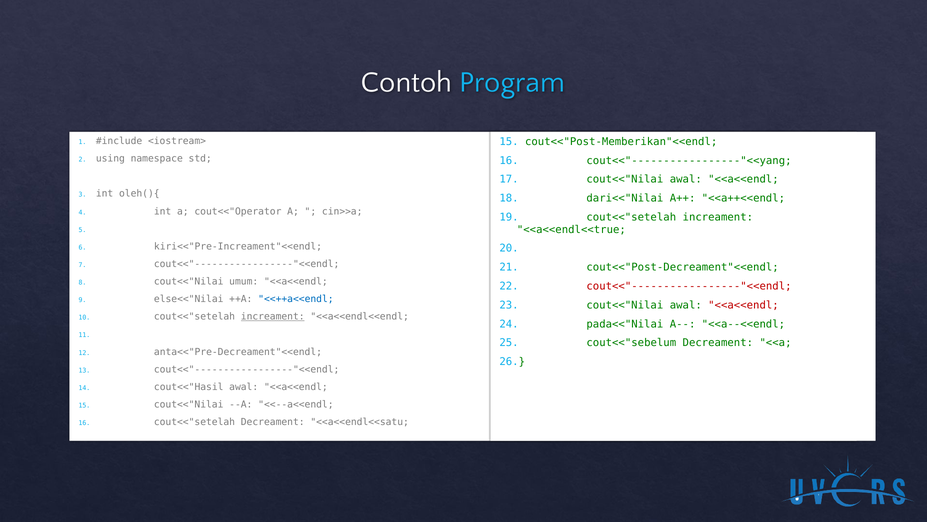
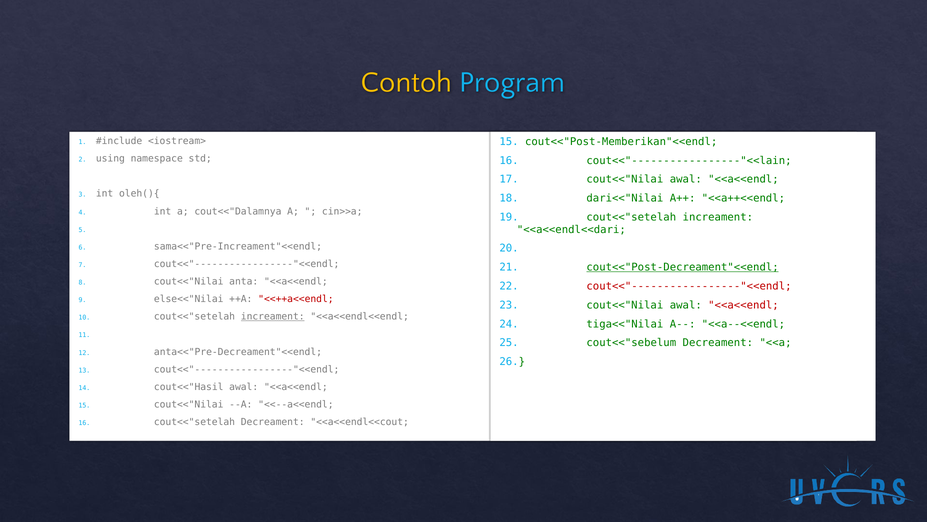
Contoh colour: white -> yellow
cout<<"-----------------"<<yang: cout<<"-----------------"<<yang -> cout<<"-----------------"<<lain
cout<<"Operator: cout<<"Operator -> cout<<"Dalamnya
<<a<<endl<<true: <<a<<endl<<true -> <<a<<endl<<dari
kiri<<"Pre-Increament"<<endl: kiri<<"Pre-Increament"<<endl -> sama<<"Pre-Increament"<<endl
cout<<"Post-Decreament"<<endl underline: none -> present
umum: umum -> anta
<<++a<<endl colour: blue -> red
pada<<"Nilai: pada<<"Nilai -> tiga<<"Nilai
<<a<<endl<<satu: <<a<<endl<<satu -> <<a<<endl<<cout
